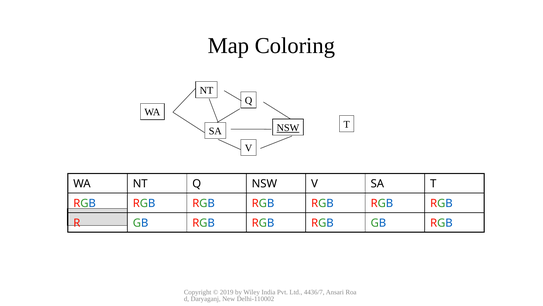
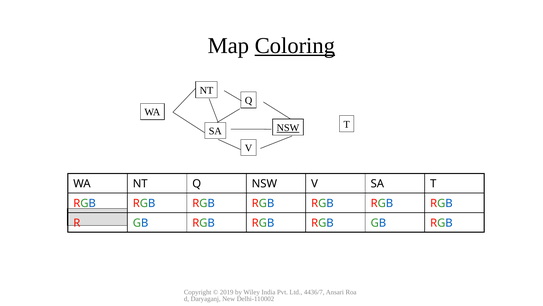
Coloring underline: none -> present
